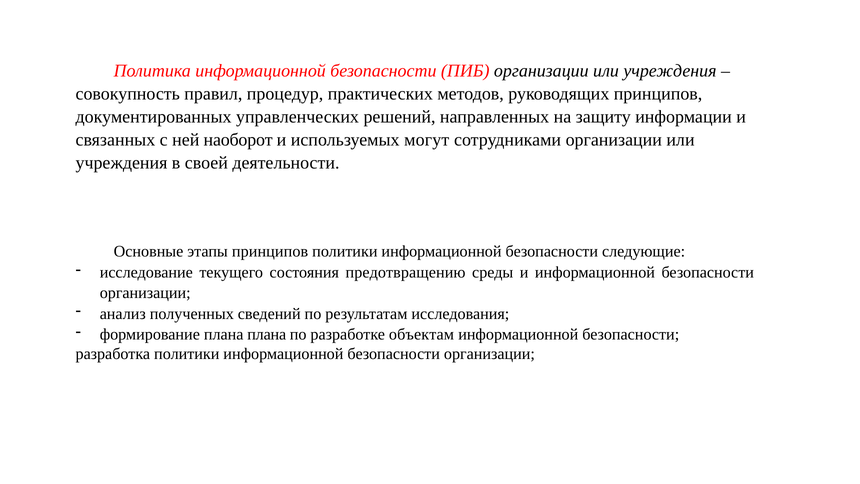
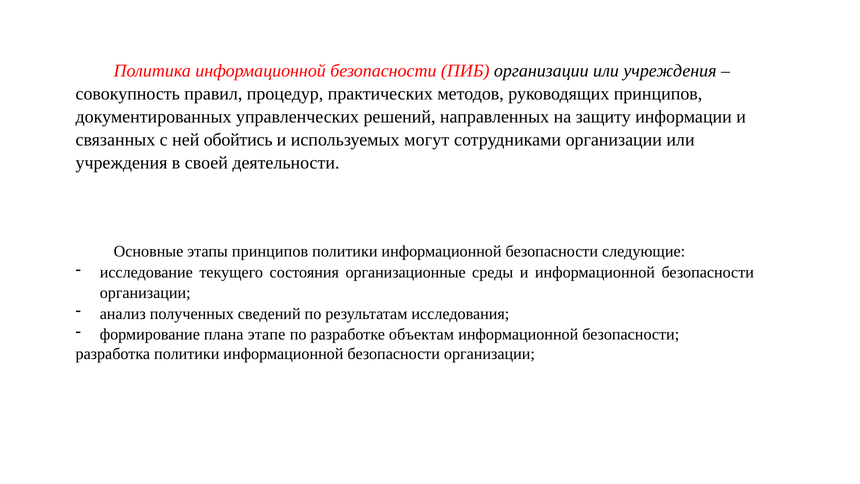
наоборот: наоборот -> обойтись
предотвращению: предотвращению -> организационные
плана плана: плана -> этапе
